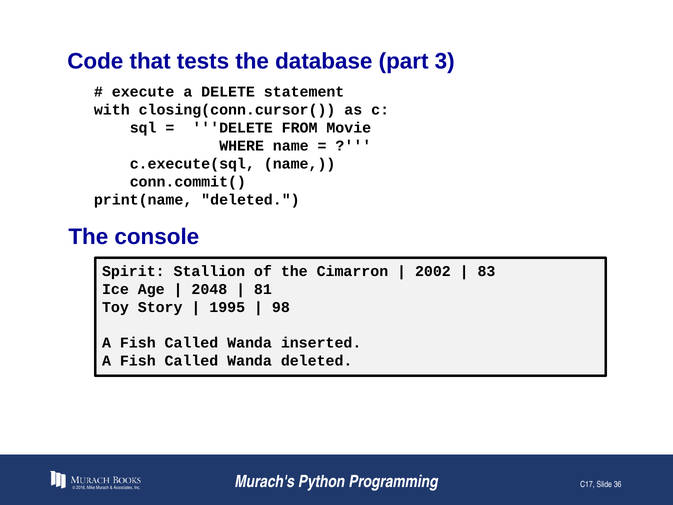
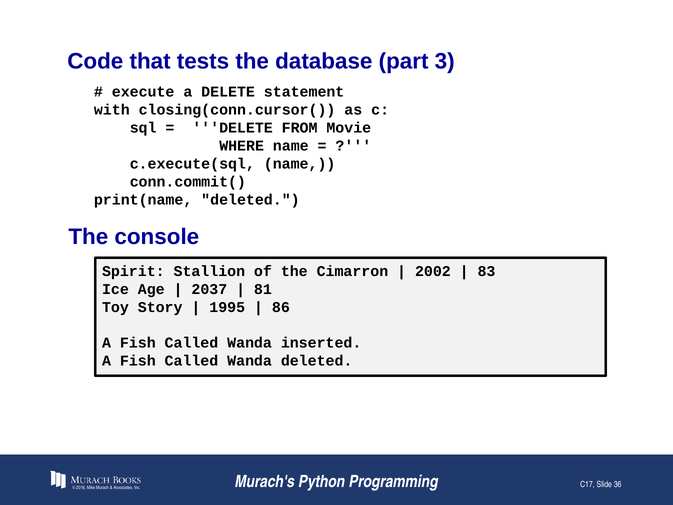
2048: 2048 -> 2037
98: 98 -> 86
